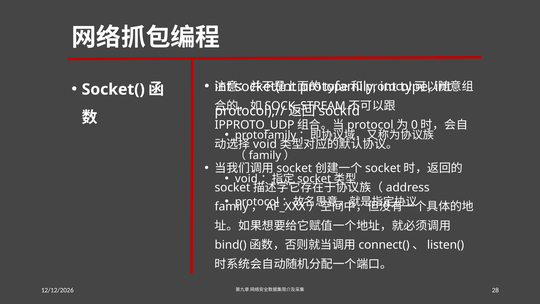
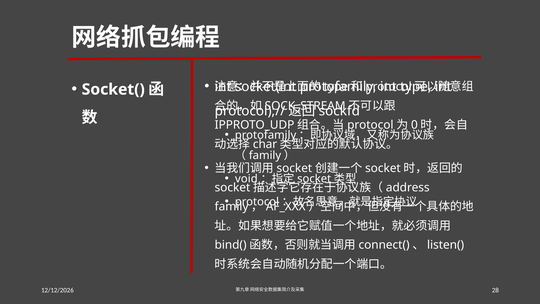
void at (265, 144): void -> char
